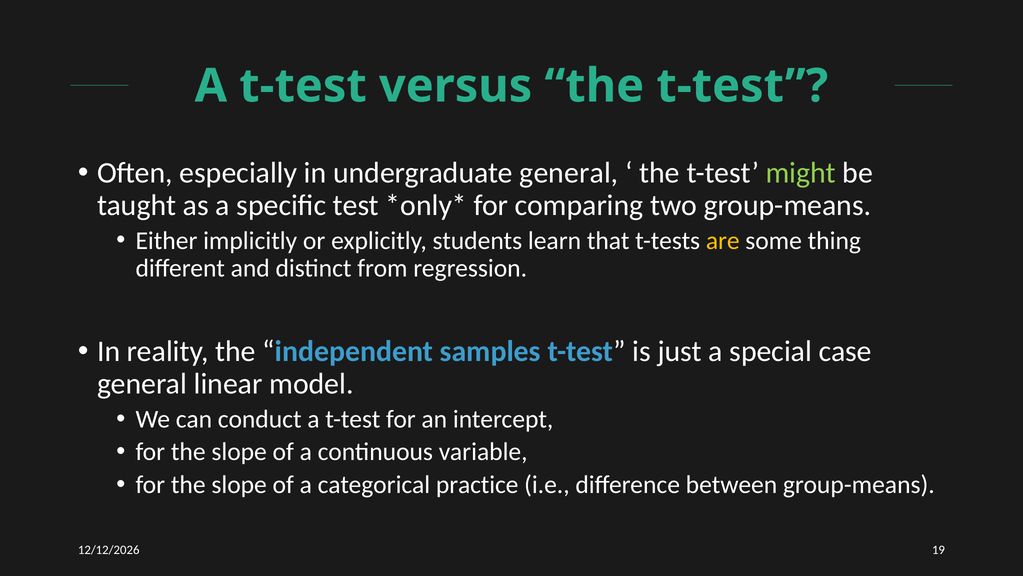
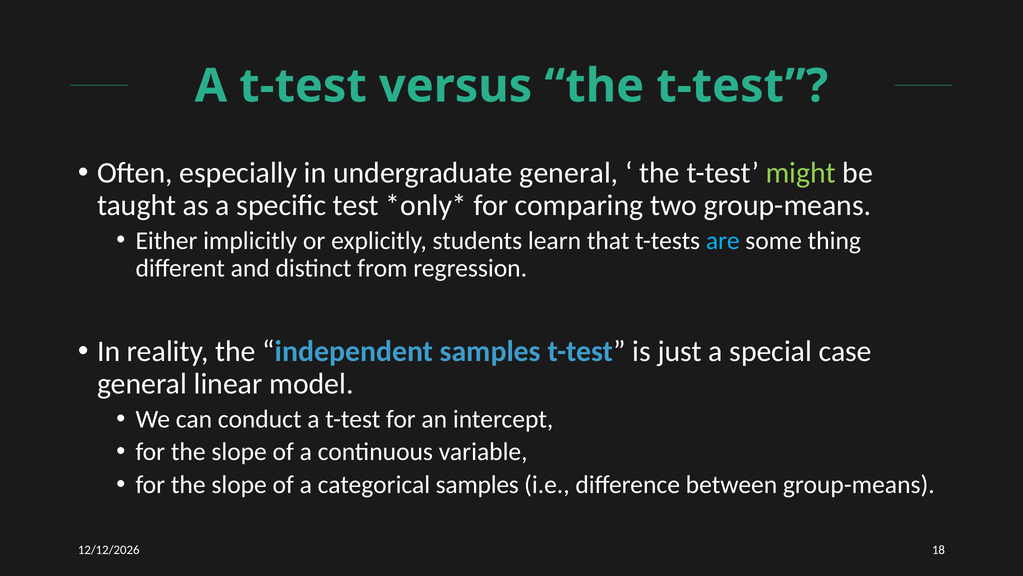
are colour: yellow -> light blue
categorical practice: practice -> samples
19: 19 -> 18
